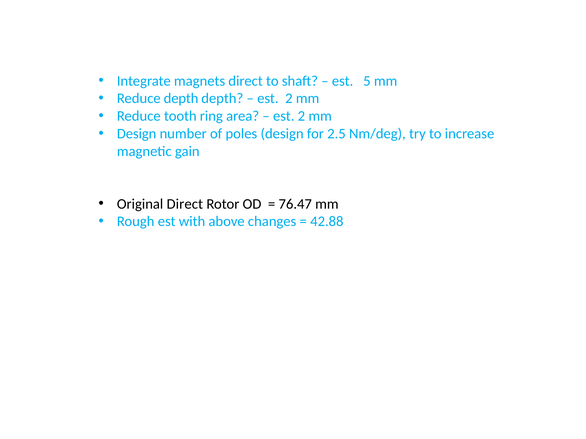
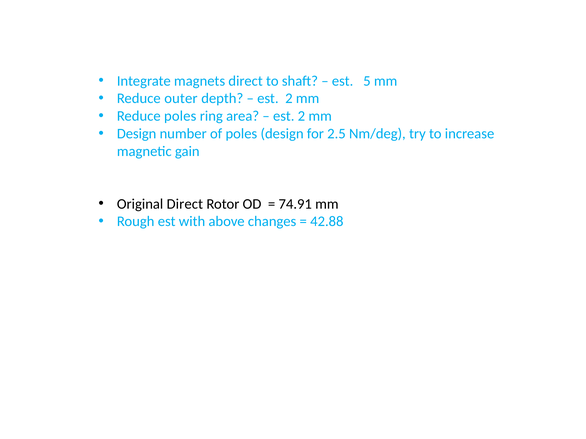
Reduce depth: depth -> outer
Reduce tooth: tooth -> poles
76.47: 76.47 -> 74.91
